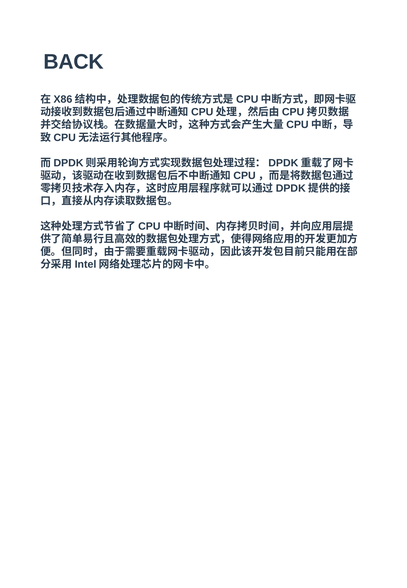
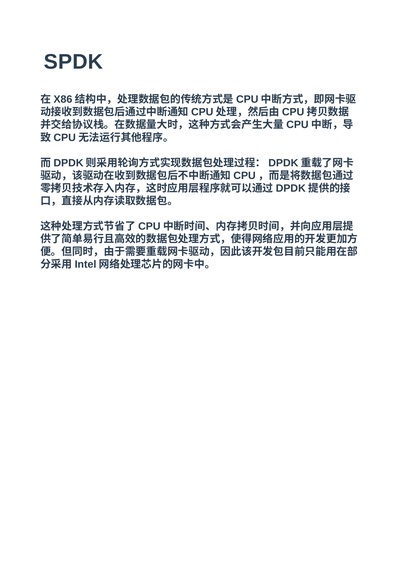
BACK: BACK -> SPDK
